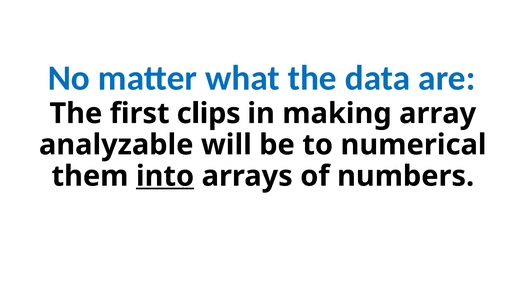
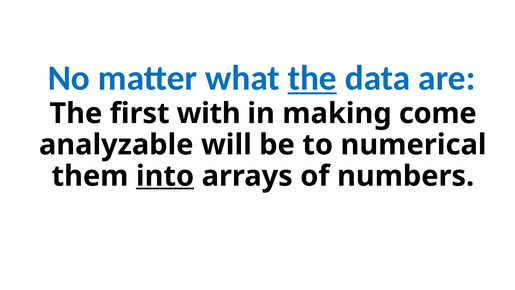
the at (312, 78) underline: none -> present
clips: clips -> with
array: array -> come
